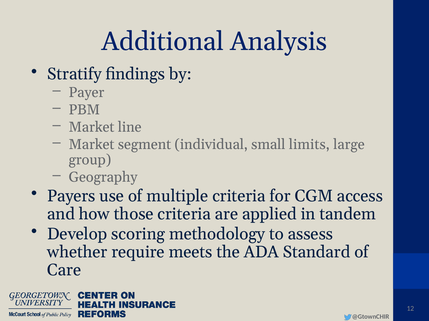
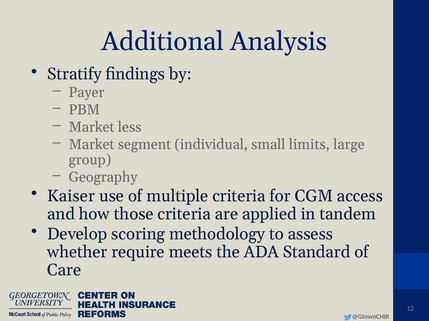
line: line -> less
Payers: Payers -> Kaiser
